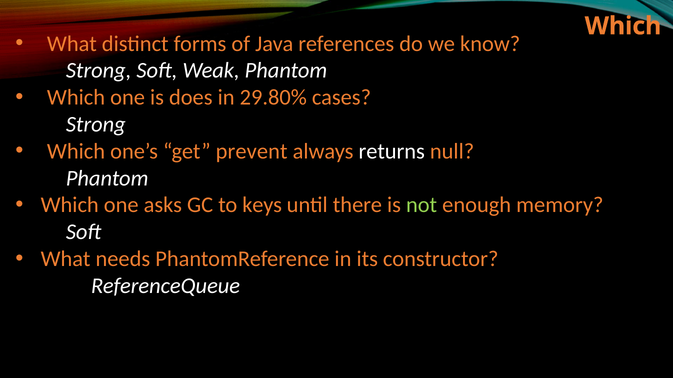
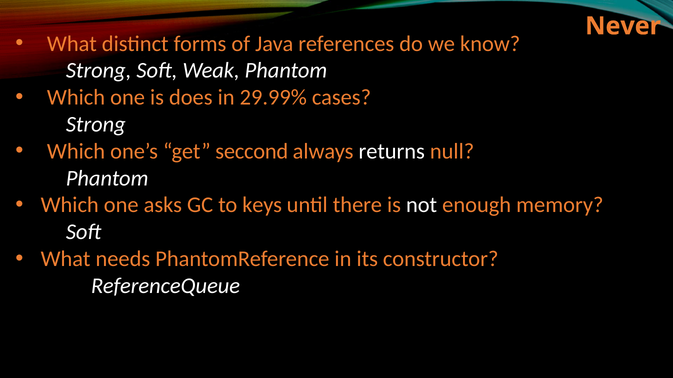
Which at (623, 26): Which -> Never
29.80%: 29.80% -> 29.99%
prevent: prevent -> seccond
not colour: light green -> white
